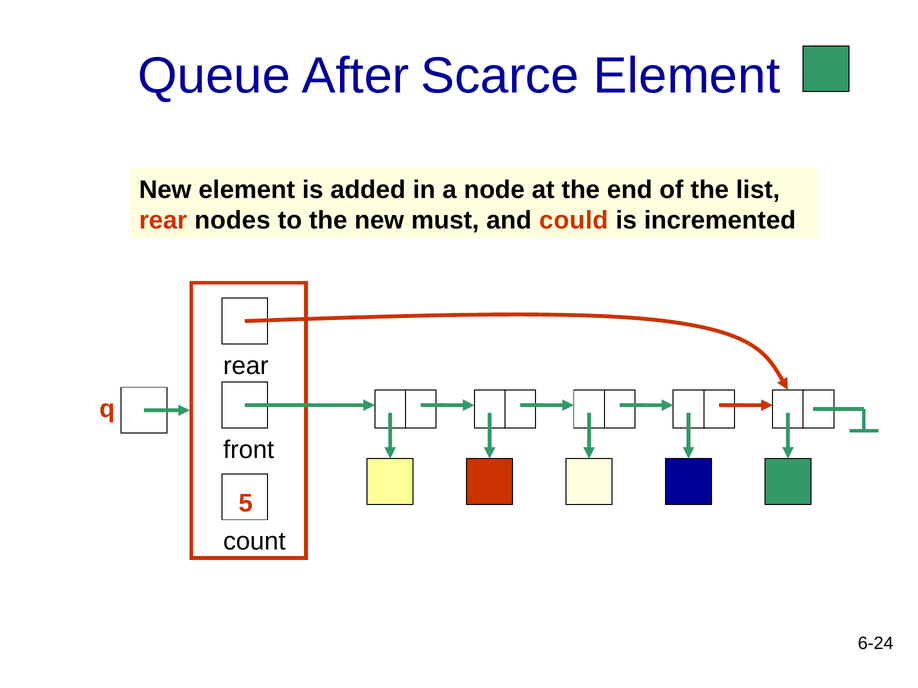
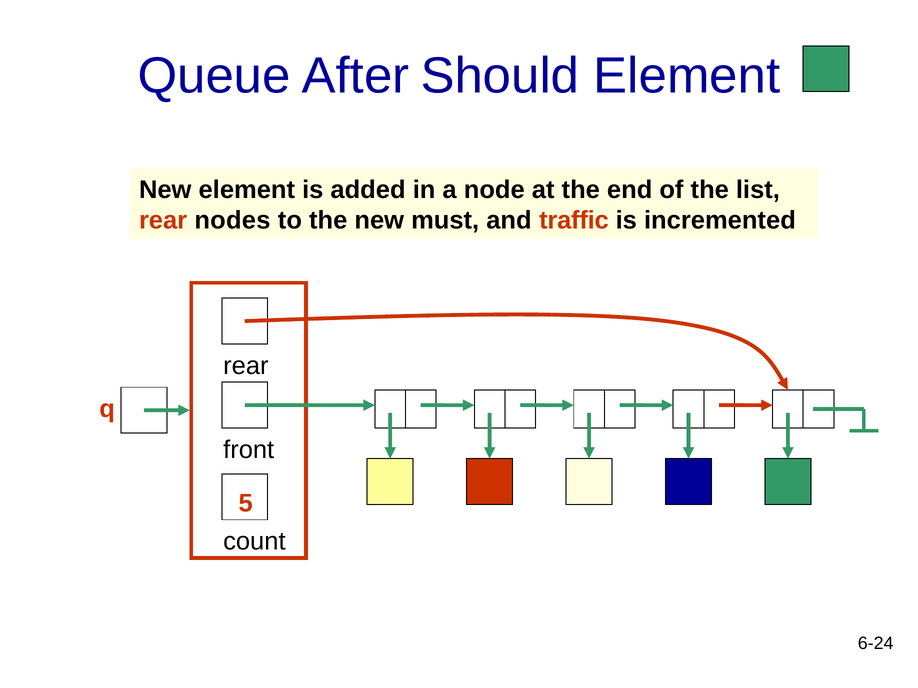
Scarce: Scarce -> Should
could: could -> traffic
